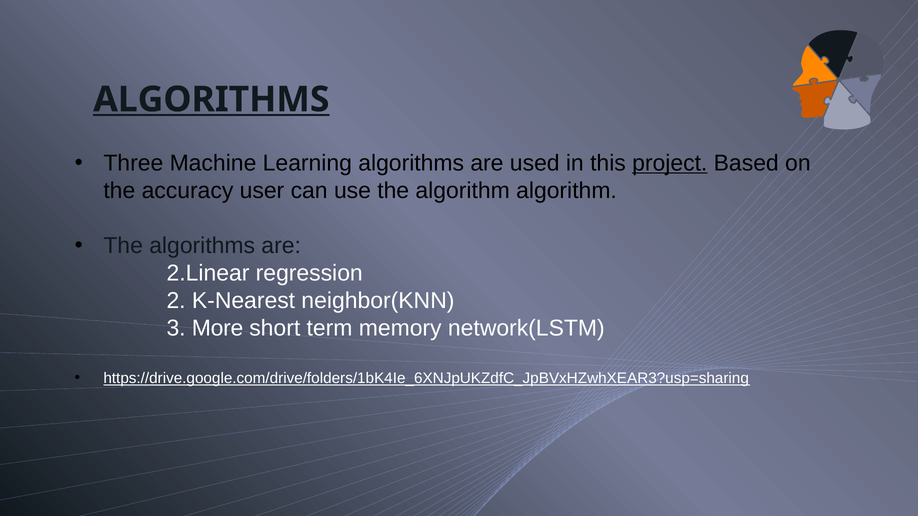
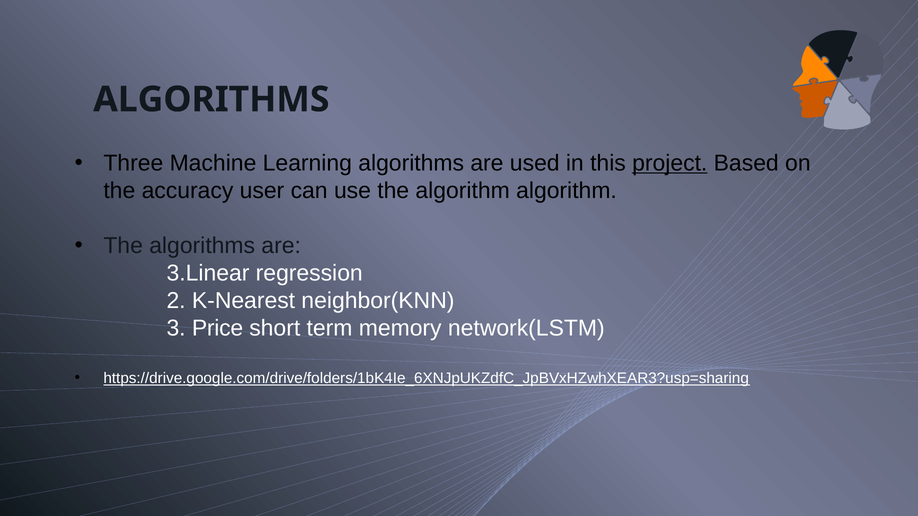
ALGORITHMS at (211, 100) underline: present -> none
2.Linear: 2.Linear -> 3.Linear
More: More -> Price
